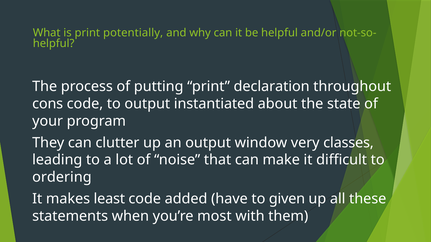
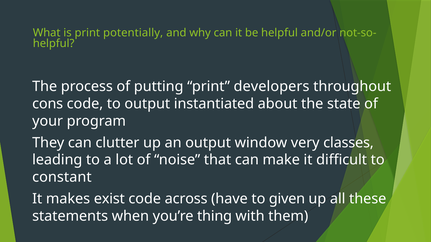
declaration: declaration -> developers
ordering: ordering -> constant
least: least -> exist
added: added -> across
most: most -> thing
